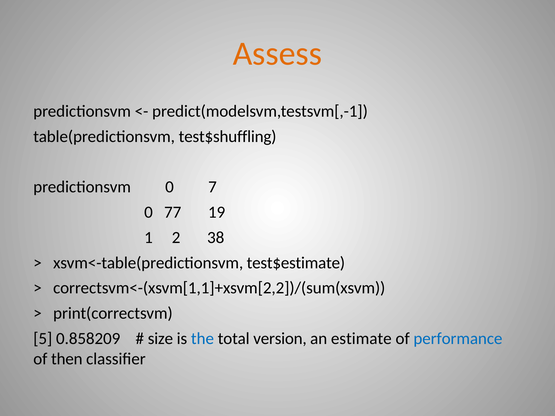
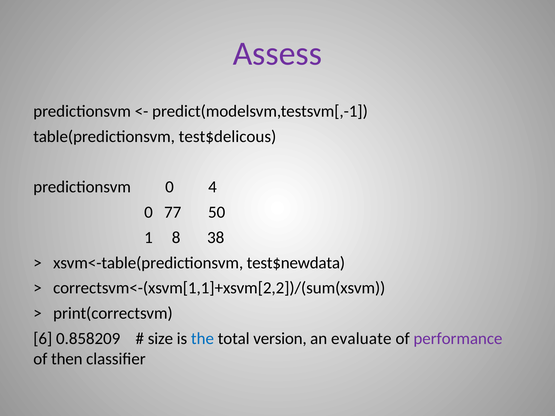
Assess colour: orange -> purple
test$shuffling: test$shuffling -> test$delicous
7: 7 -> 4
19: 19 -> 50
2: 2 -> 8
test$estimate: test$estimate -> test$newdata
5: 5 -> 6
estimate: estimate -> evaluate
performance colour: blue -> purple
